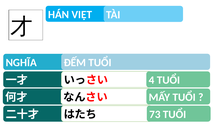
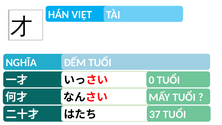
4: 4 -> 0
73: 73 -> 37
